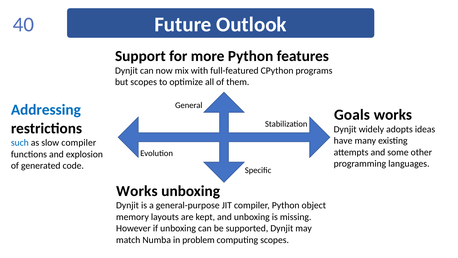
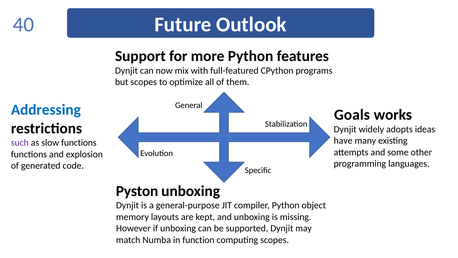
such colour: blue -> purple
slow compiler: compiler -> functions
Works at (137, 191): Works -> Pyston
problem: problem -> function
